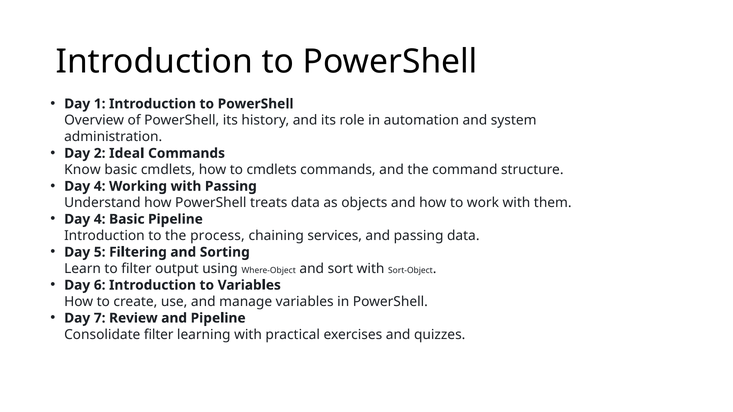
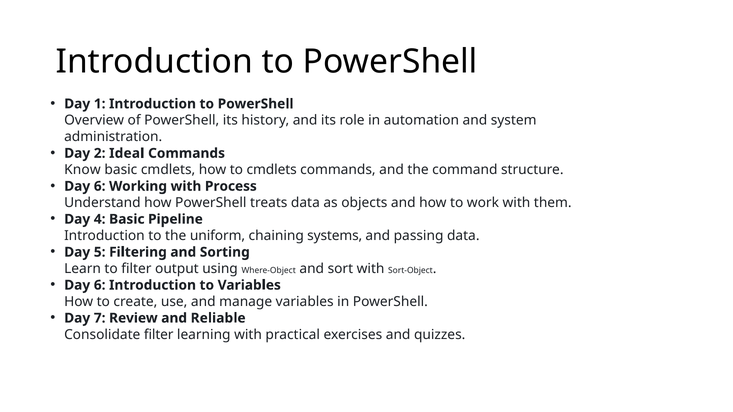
4 at (100, 186): 4 -> 6
with Passing: Passing -> Process
process: process -> uniform
services: services -> systems
and Pipeline: Pipeline -> Reliable
